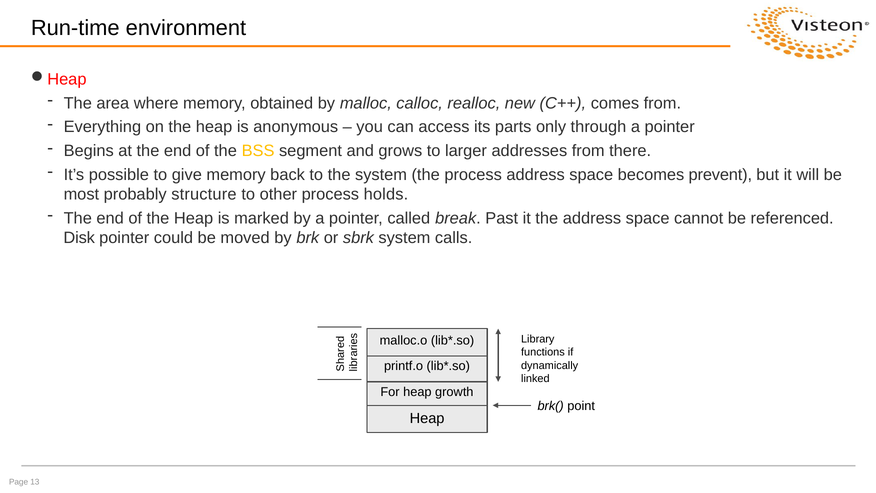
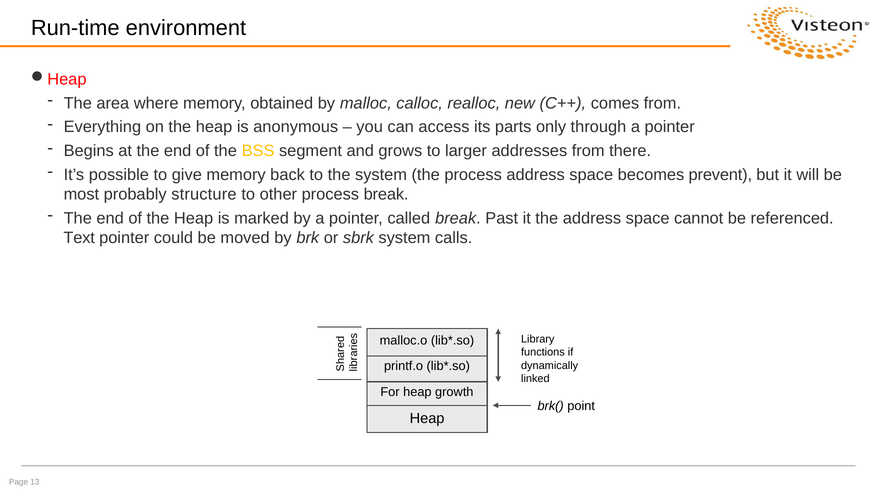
process holds: holds -> break
Disk: Disk -> Text
